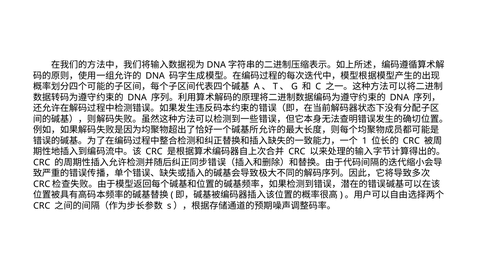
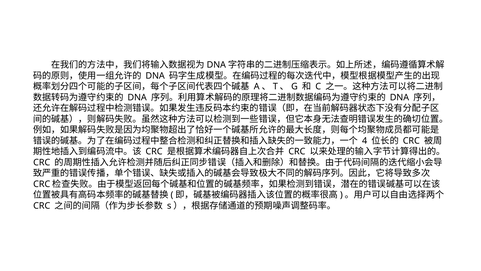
1: 1 -> 4
